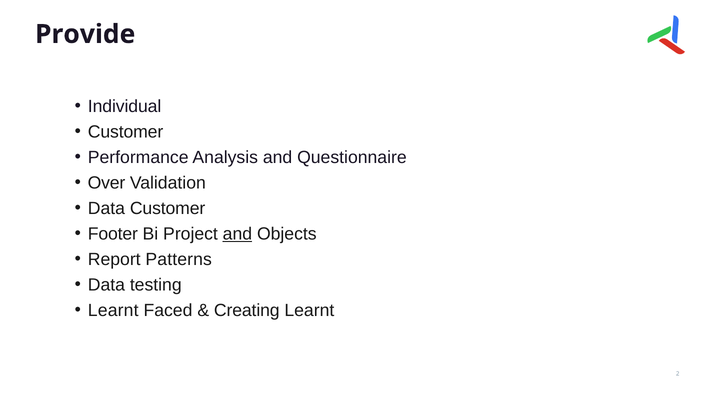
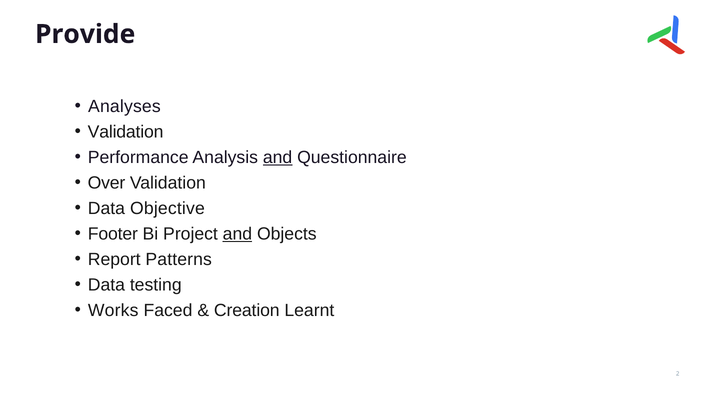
Individual: Individual -> Analyses
Customer at (126, 132): Customer -> Validation
and at (278, 157) underline: none -> present
Data Customer: Customer -> Objective
Learnt at (113, 311): Learnt -> Works
Creating: Creating -> Creation
